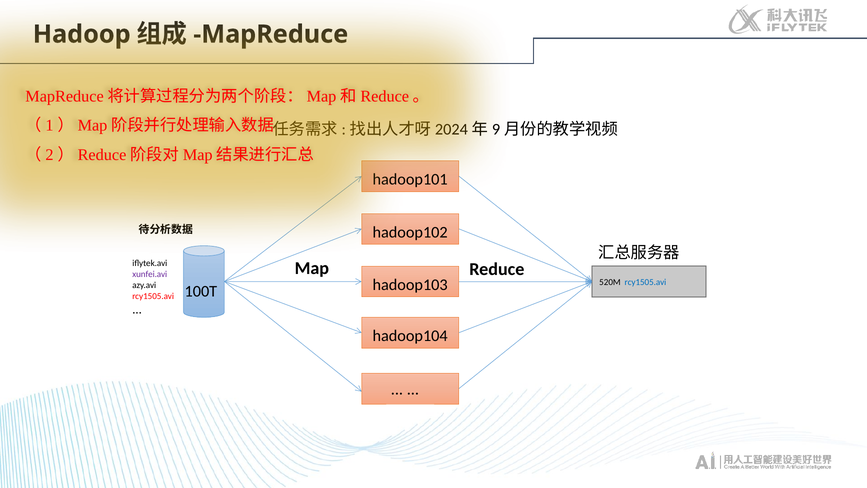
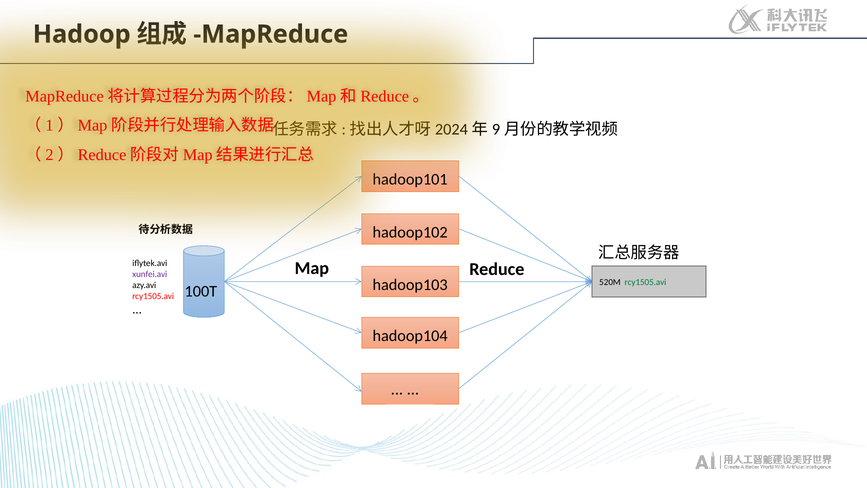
rcy1505.avi at (645, 282) colour: blue -> green
